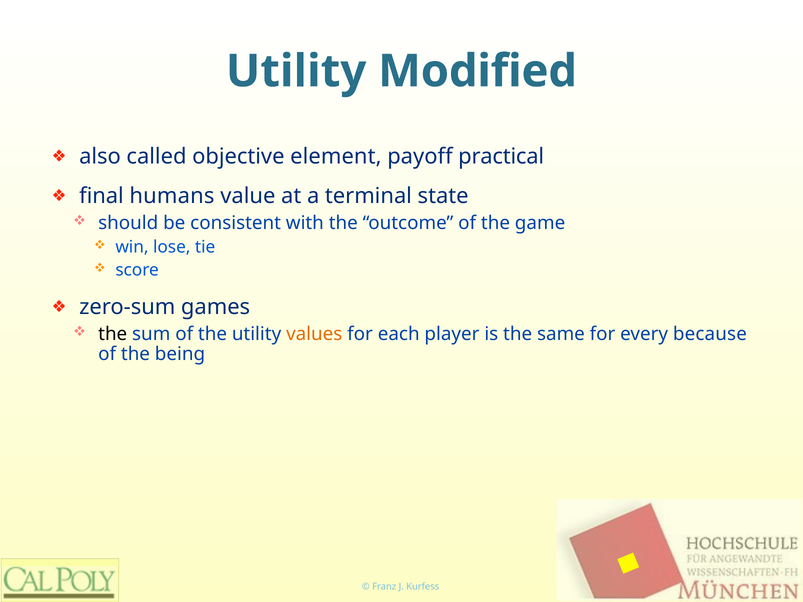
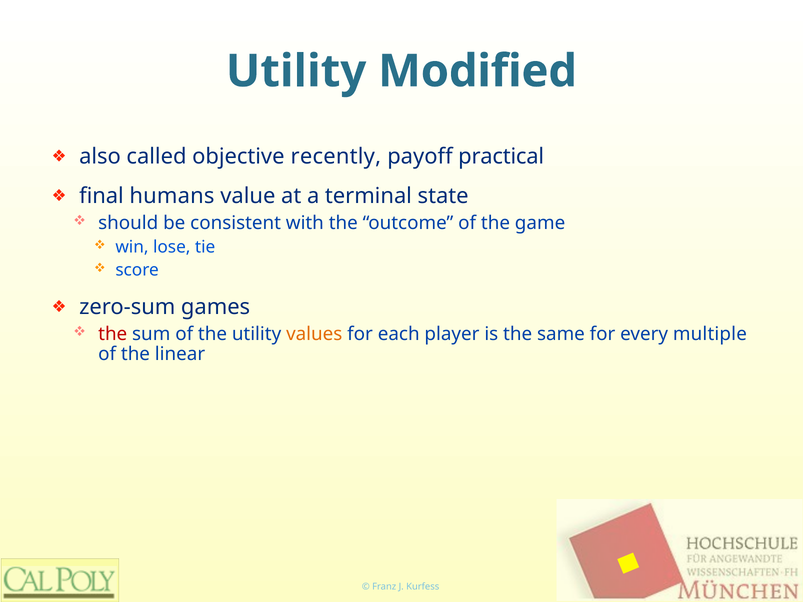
element: element -> recently
the at (113, 334) colour: black -> red
because: because -> multiple
being: being -> linear
